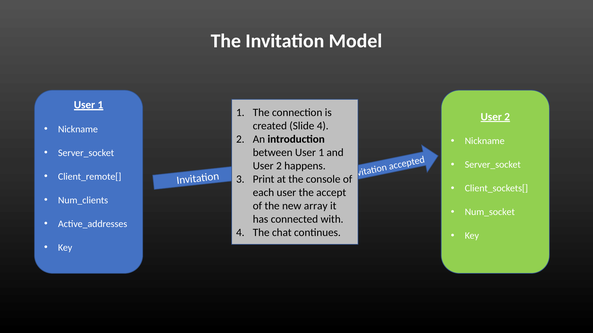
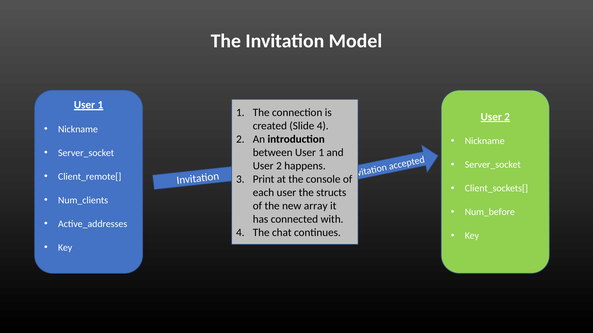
the accept: accept -> structs
Num_socket: Num_socket -> Num_before
